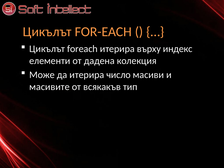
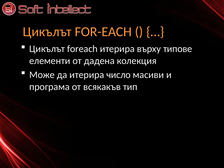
индекс: индекс -> типове
масивите: масивите -> програма
